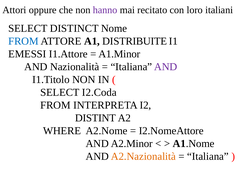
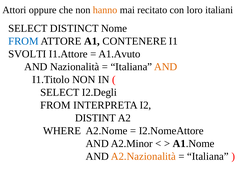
hanno colour: purple -> orange
DISTRIBUITE: DISTRIBUITE -> CONTENERE
EMESSI: EMESSI -> SVOLTI
A1.Minor: A1.Minor -> A1.Avuto
AND at (166, 67) colour: purple -> orange
I2.Coda: I2.Coda -> I2.Degli
